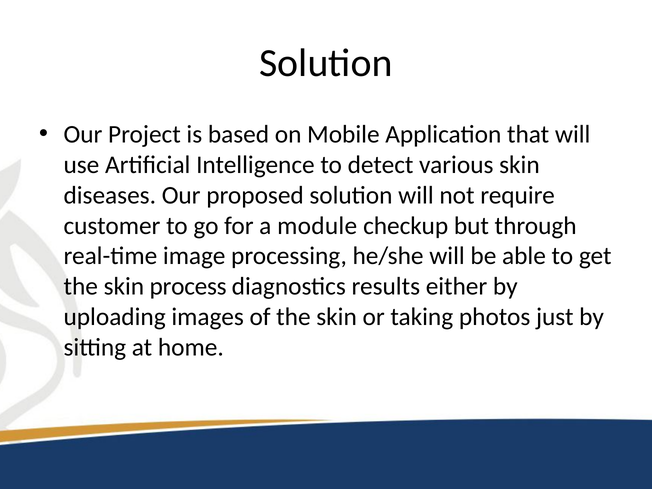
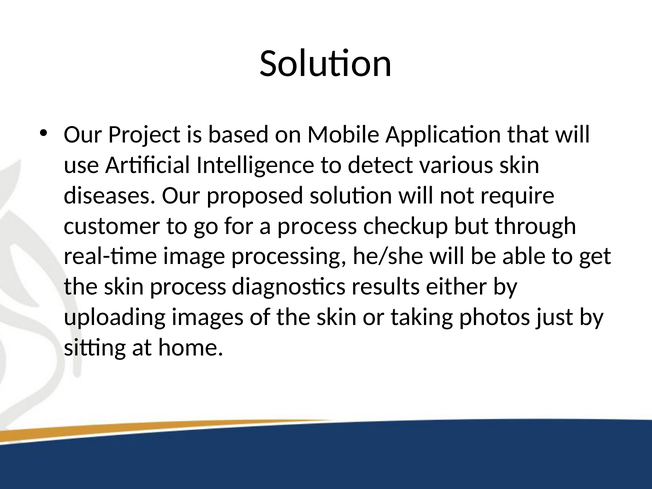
a module: module -> process
